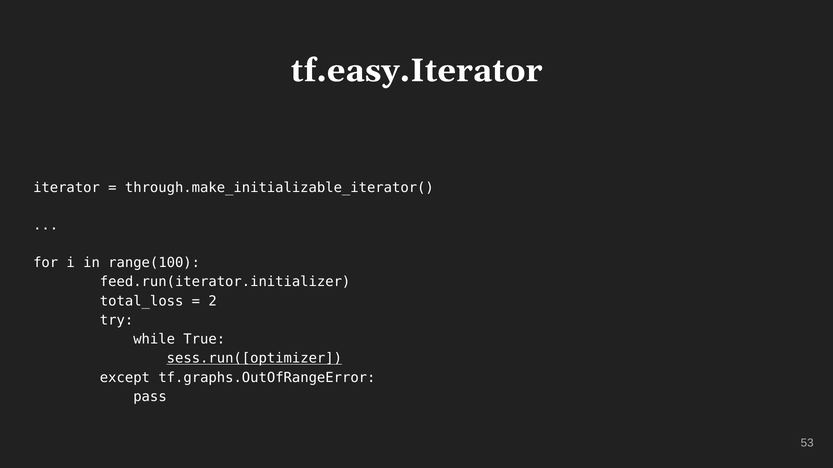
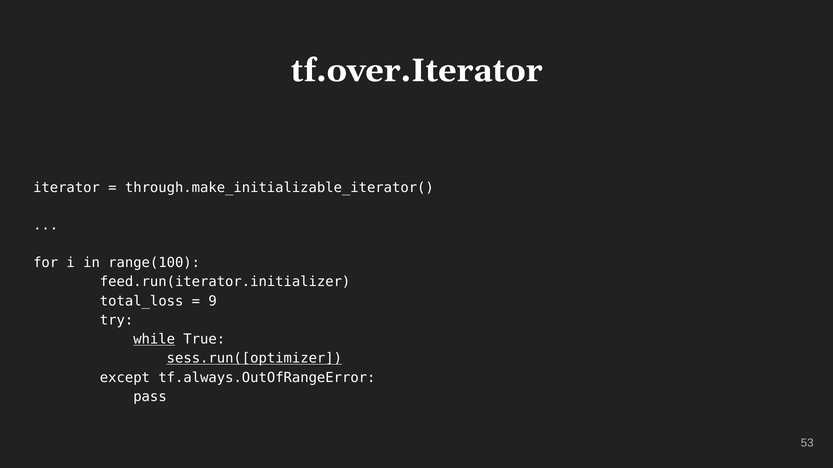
tf.easy.Iterator: tf.easy.Iterator -> tf.over.Iterator
2: 2 -> 9
while underline: none -> present
tf.graphs.OutOfRangeError: tf.graphs.OutOfRangeError -> tf.always.OutOfRangeError
